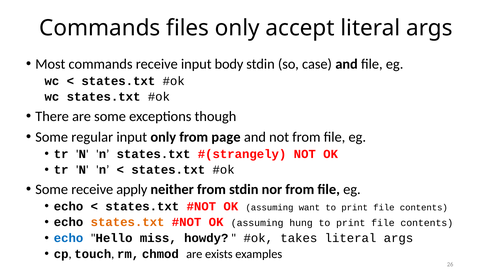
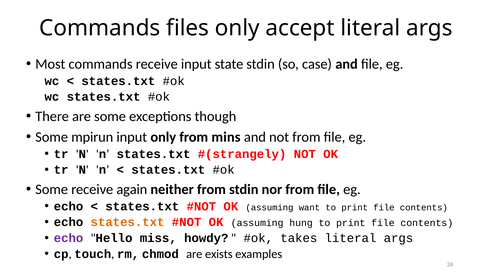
body: body -> state
regular: regular -> mpirun
page: page -> mins
apply: apply -> again
echo at (69, 238) colour: blue -> purple
